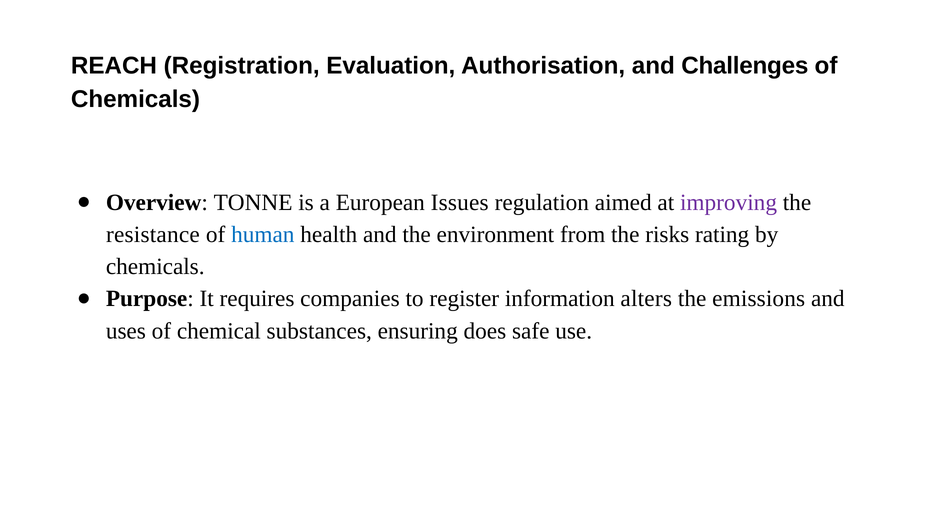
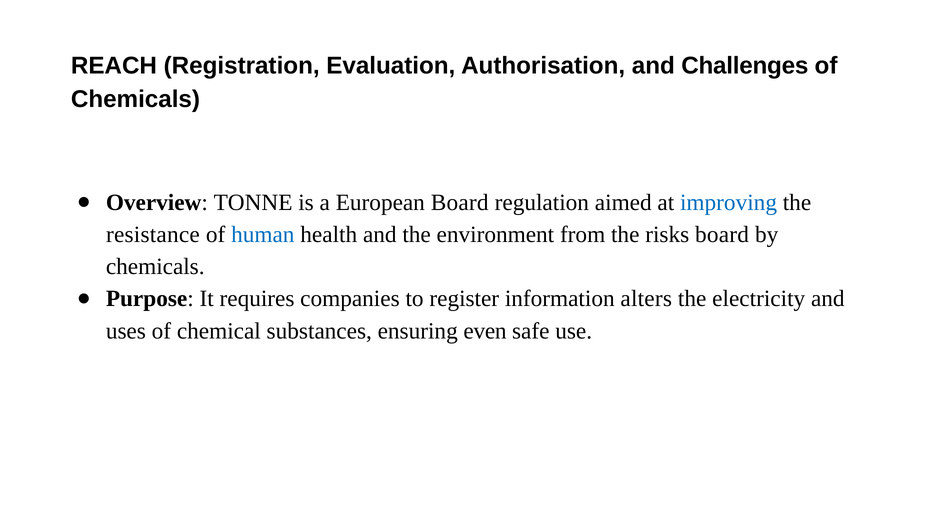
European Issues: Issues -> Board
improving colour: purple -> blue
risks rating: rating -> board
emissions: emissions -> electricity
does: does -> even
